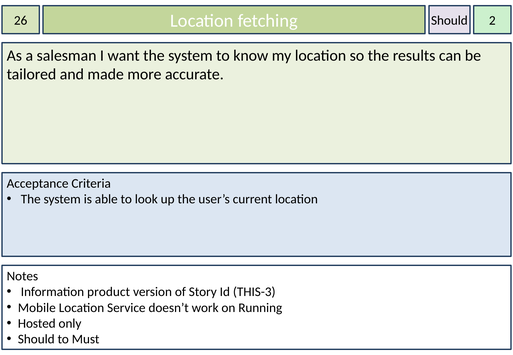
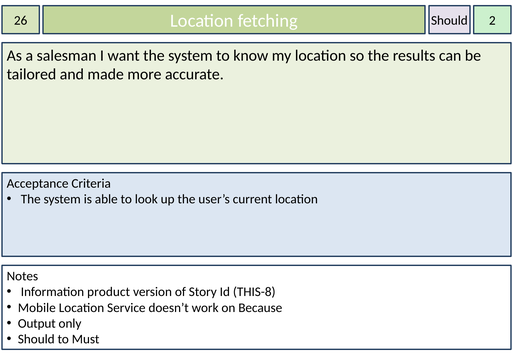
THIS-3: THIS-3 -> THIS-8
Running: Running -> Because
Hosted: Hosted -> Output
